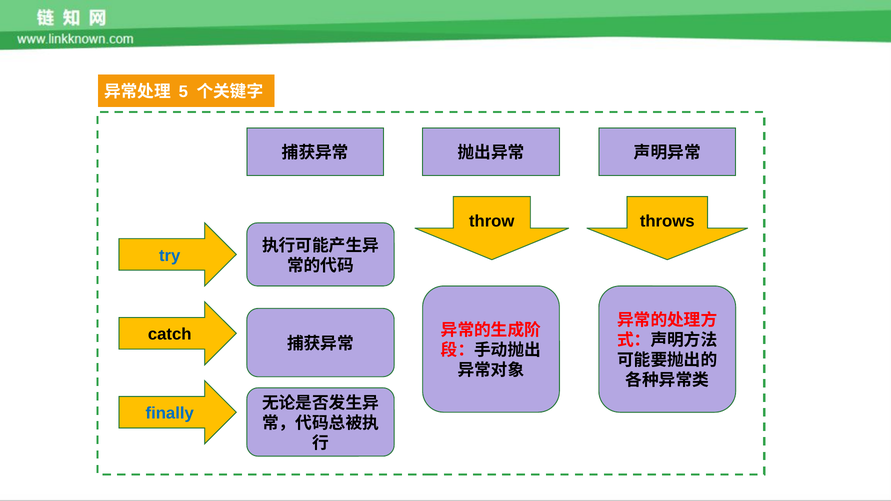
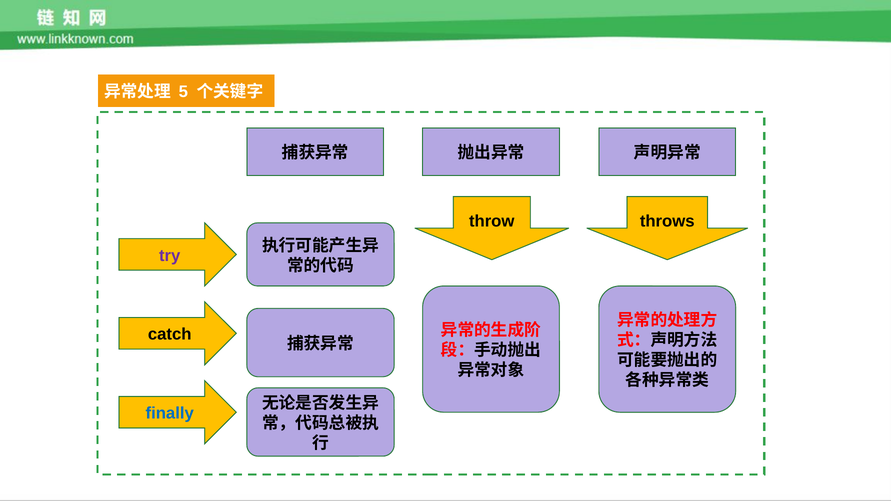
try colour: blue -> purple
